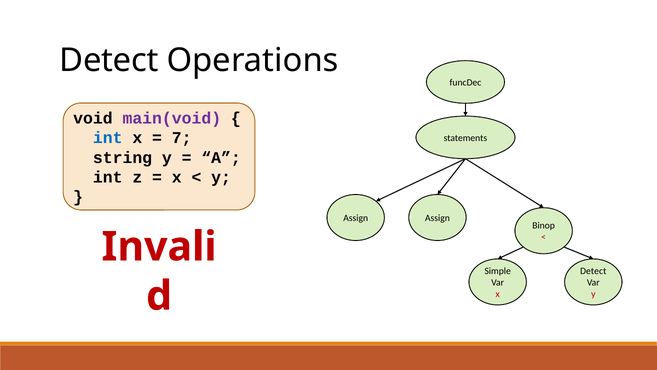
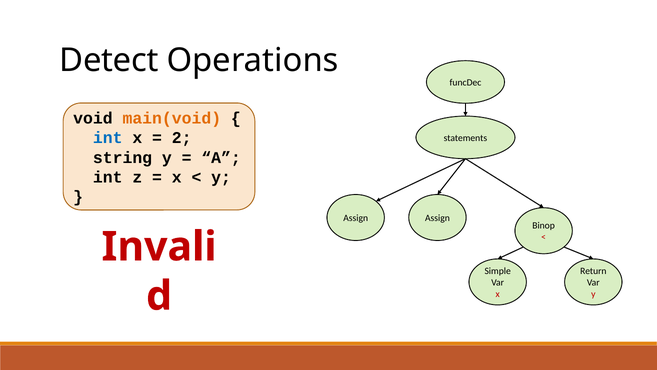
main(void colour: purple -> orange
7: 7 -> 2
Detect at (593, 271): Detect -> Return
